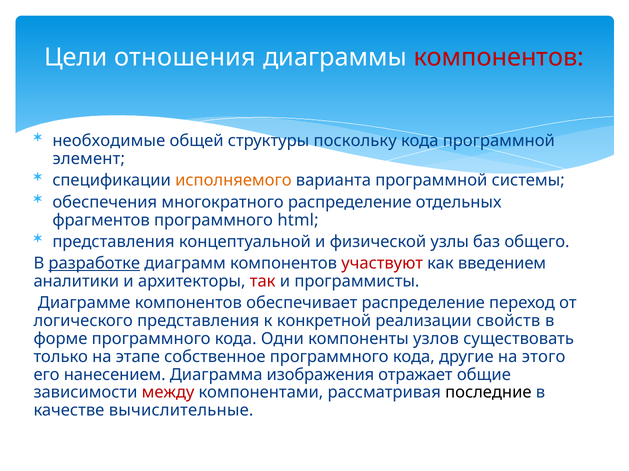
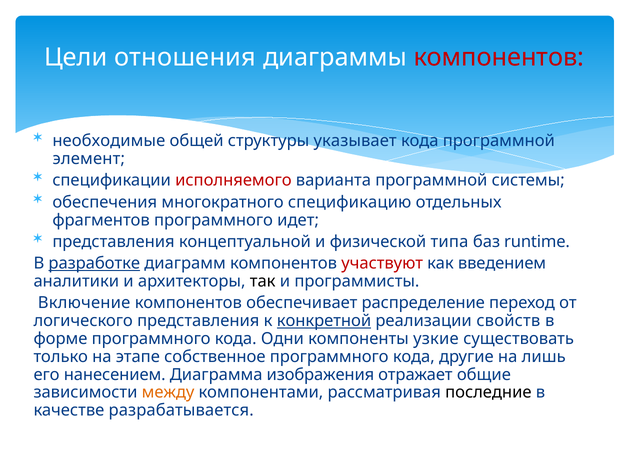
поскольку: поскольку -> указывает
исполняемого colour: orange -> red
многократного распределение: распределение -> спецификацию
html: html -> идет
узлы: узлы -> типа
общего: общего -> runtime
так colour: red -> black
Диаграмме: Диаграмме -> Включение
конкретной underline: none -> present
узлов: узлов -> узкие
этого: этого -> лишь
между colour: red -> orange
вычислительные: вычислительные -> разрабатывается
